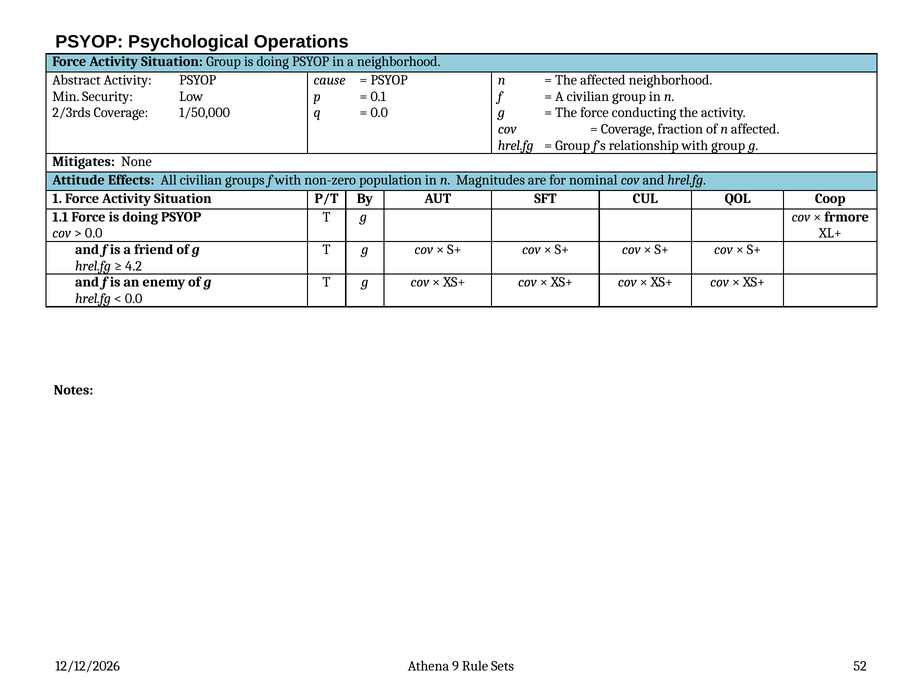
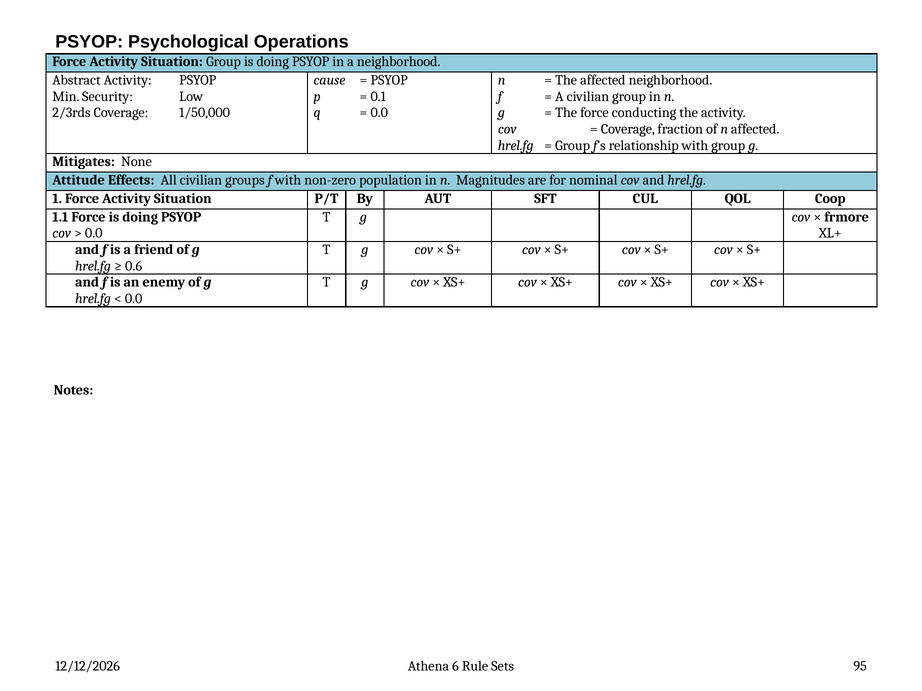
4.2: 4.2 -> 0.6
9: 9 -> 6
52: 52 -> 95
